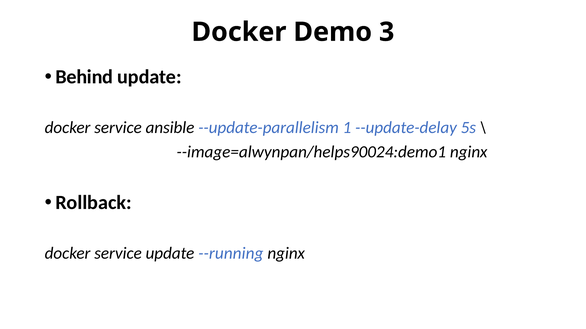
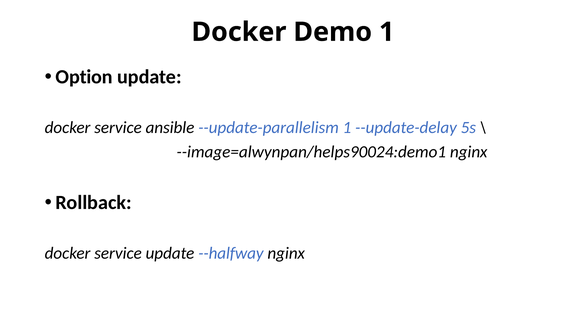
Demo 3: 3 -> 1
Behind: Behind -> Option
--running: --running -> --halfway
